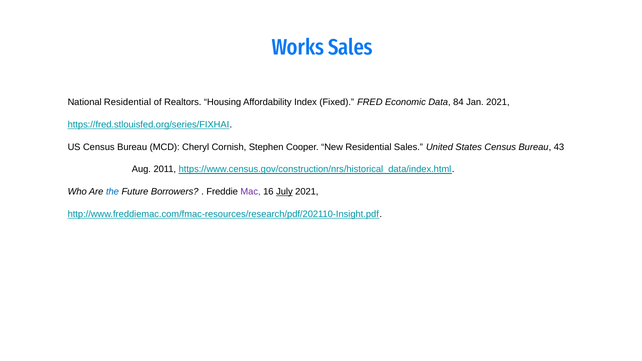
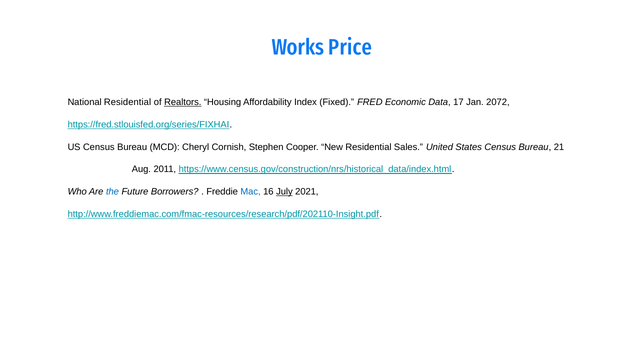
Works Sales: Sales -> Price
Realtors underline: none -> present
84: 84 -> 17
Jan 2021: 2021 -> 2072
43: 43 -> 21
Mac colour: purple -> blue
